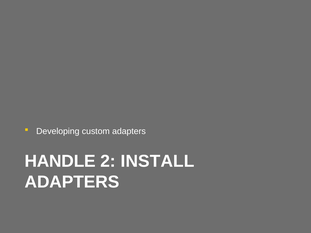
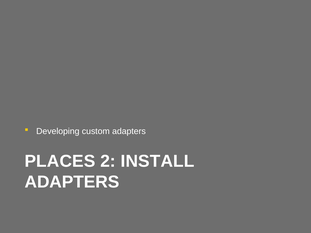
HANDLE: HANDLE -> PLACES
